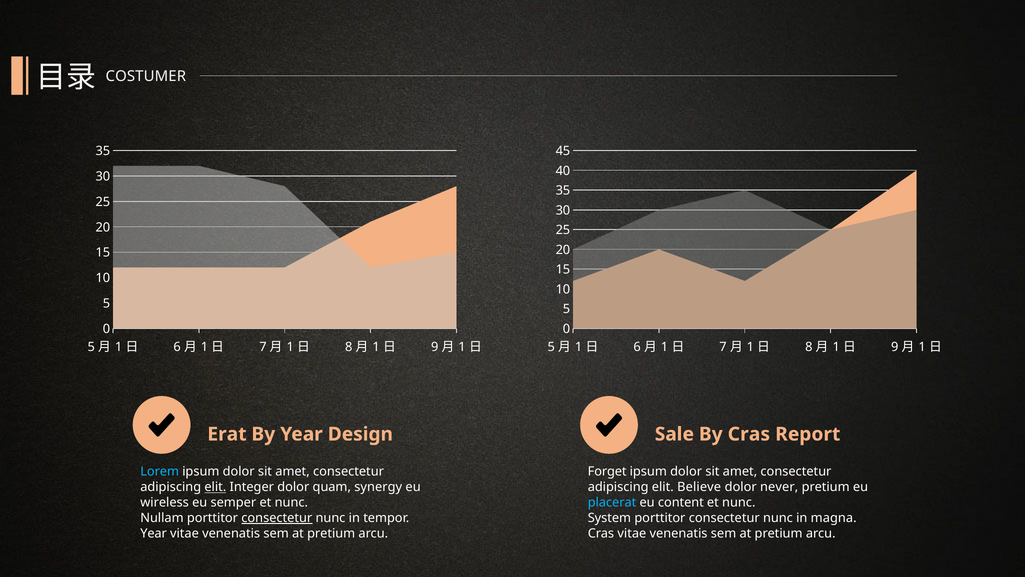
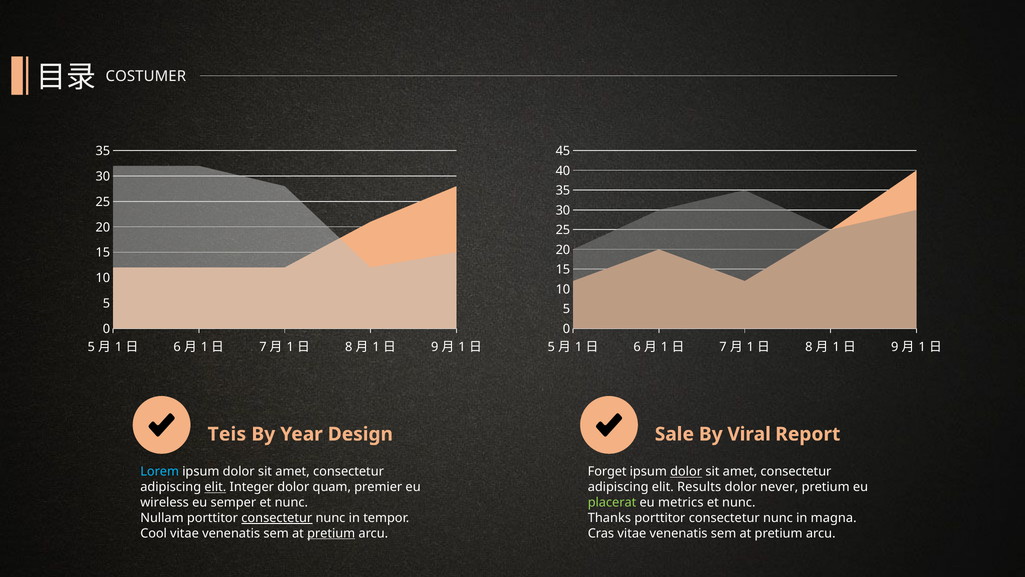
Erat: Erat -> Teis
By Cras: Cras -> Viral
dolor at (686, 471) underline: none -> present
synergy: synergy -> premier
Believe: Believe -> Results
placerat colour: light blue -> light green
content: content -> metrics
System: System -> Thanks
Year at (154, 533): Year -> Cool
pretium at (331, 533) underline: none -> present
